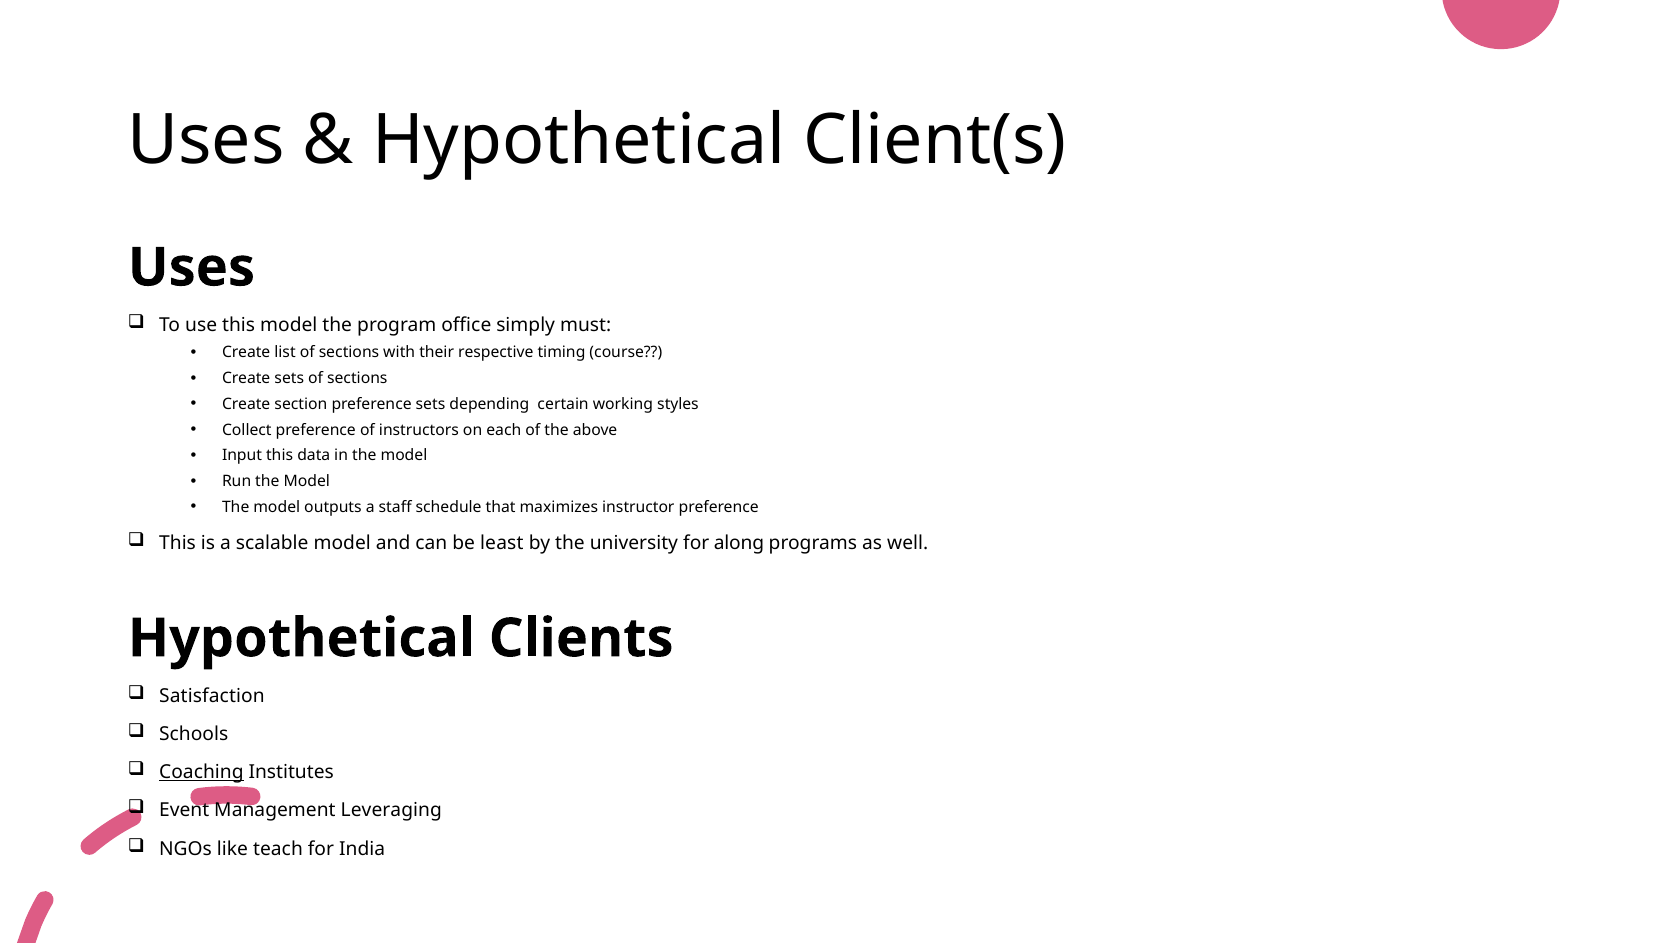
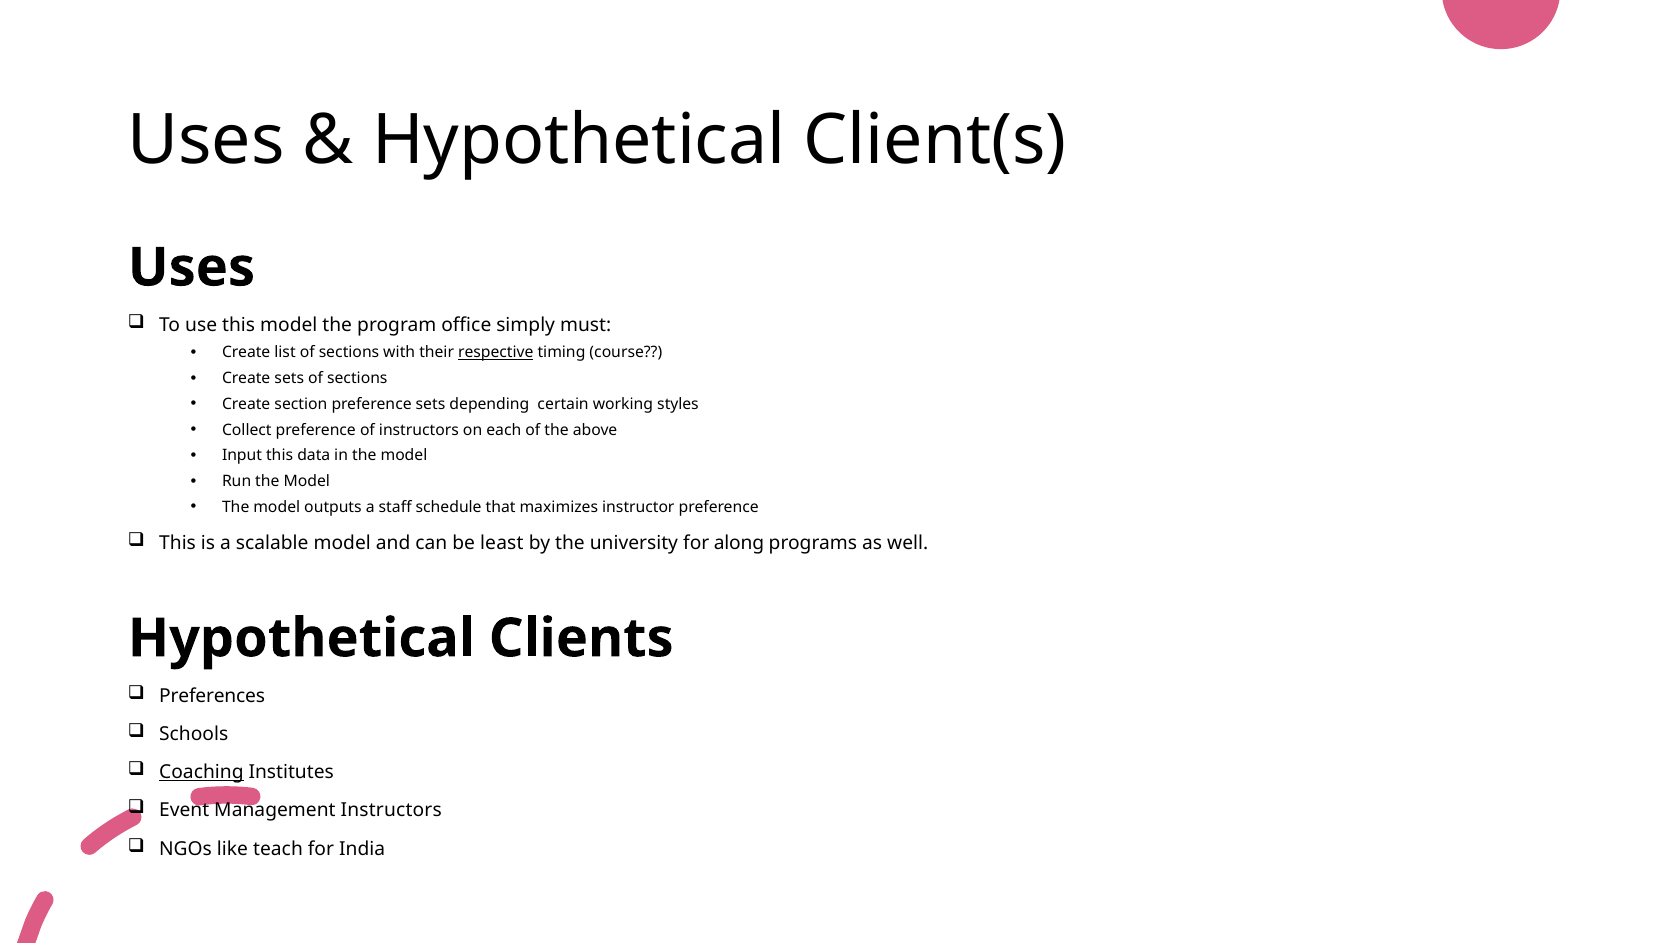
respective underline: none -> present
Satisfaction: Satisfaction -> Preferences
Management Leveraging: Leveraging -> Instructors
